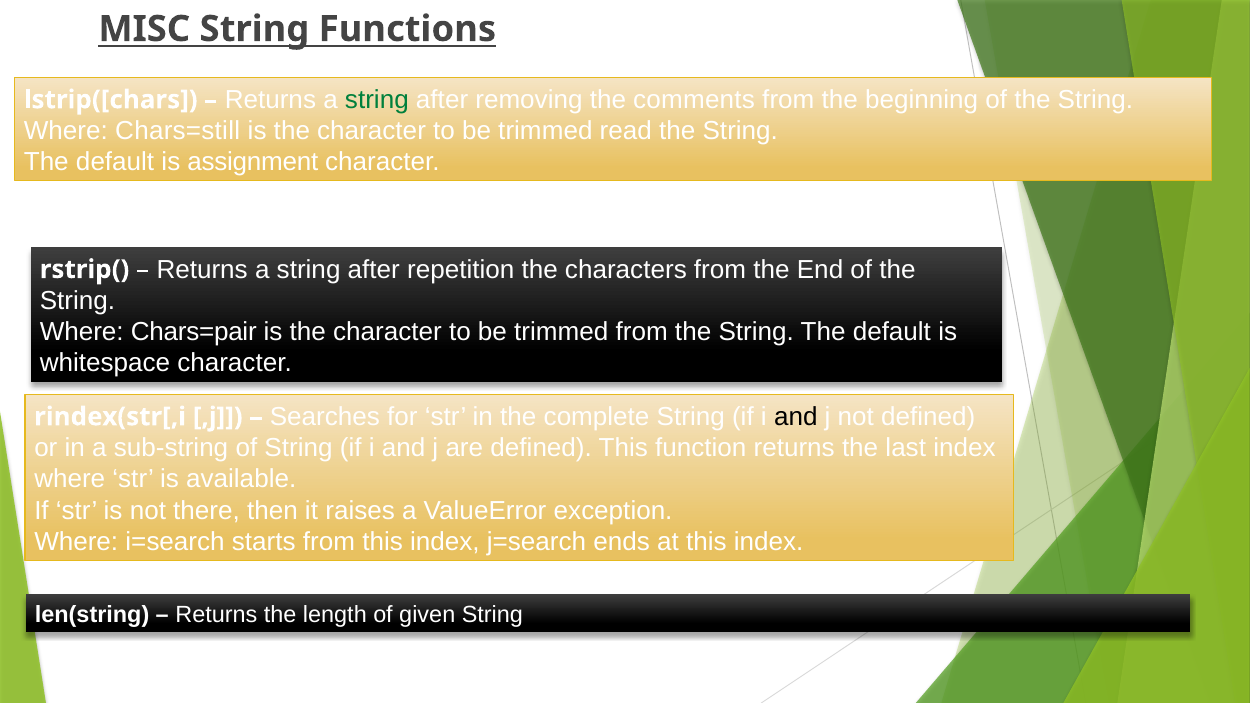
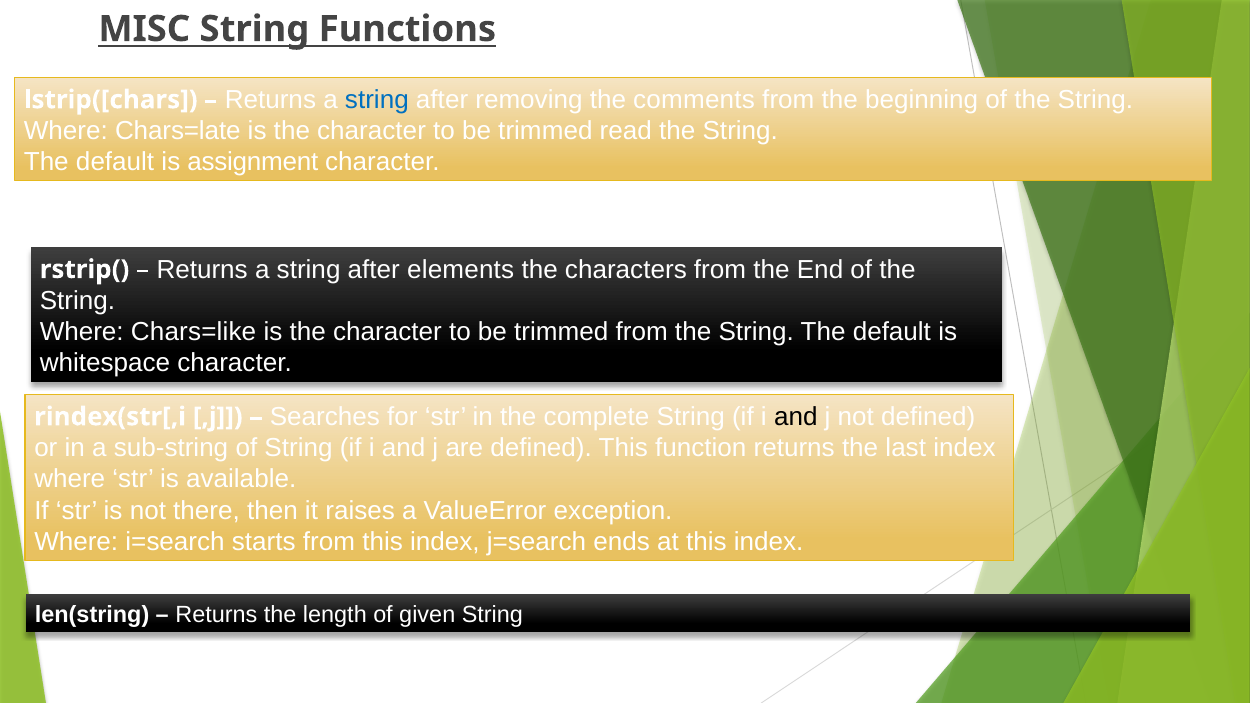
string at (377, 100) colour: green -> blue
Chars=still: Chars=still -> Chars=late
repetition: repetition -> elements
Chars=pair: Chars=pair -> Chars=like
